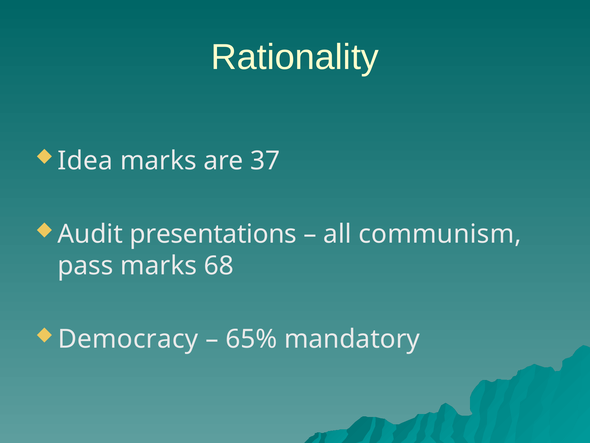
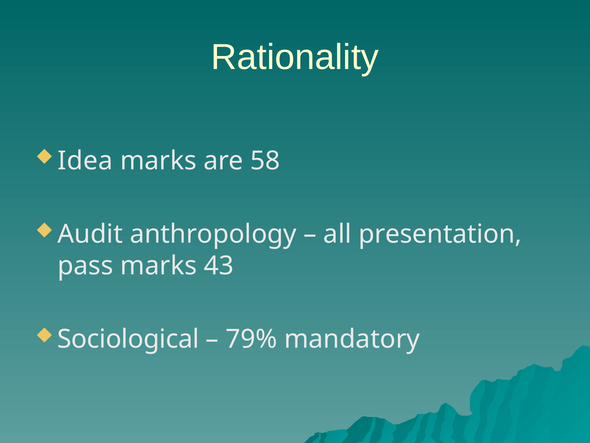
37: 37 -> 58
presentations: presentations -> anthropology
communism: communism -> presentation
68: 68 -> 43
Democracy: Democracy -> Sociological
65%: 65% -> 79%
